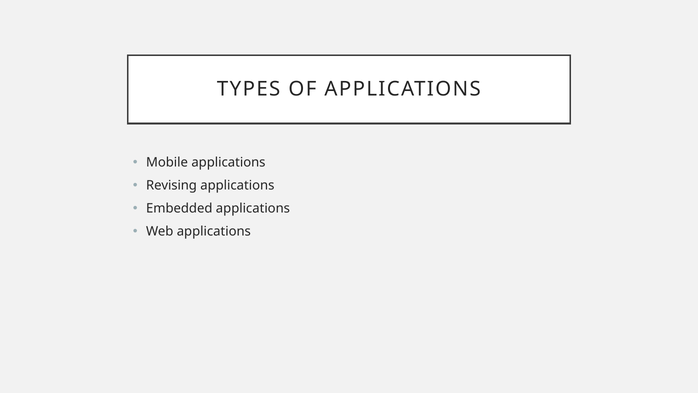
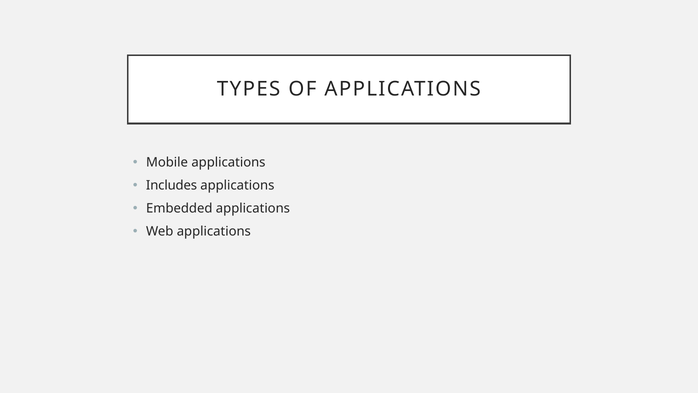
Revising: Revising -> Includes
